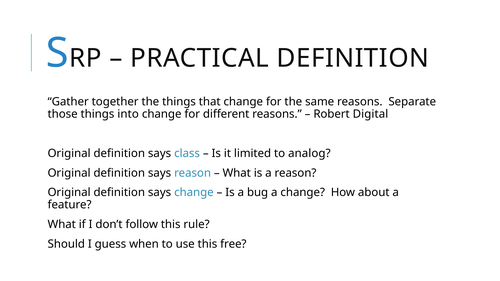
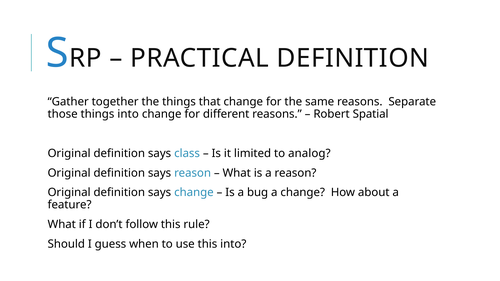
Digital: Digital -> Spatial
this free: free -> into
